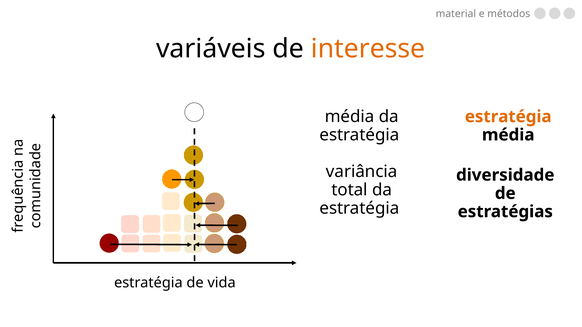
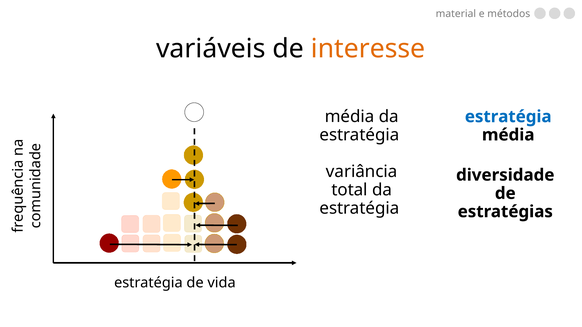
estratégia at (508, 117) colour: orange -> blue
